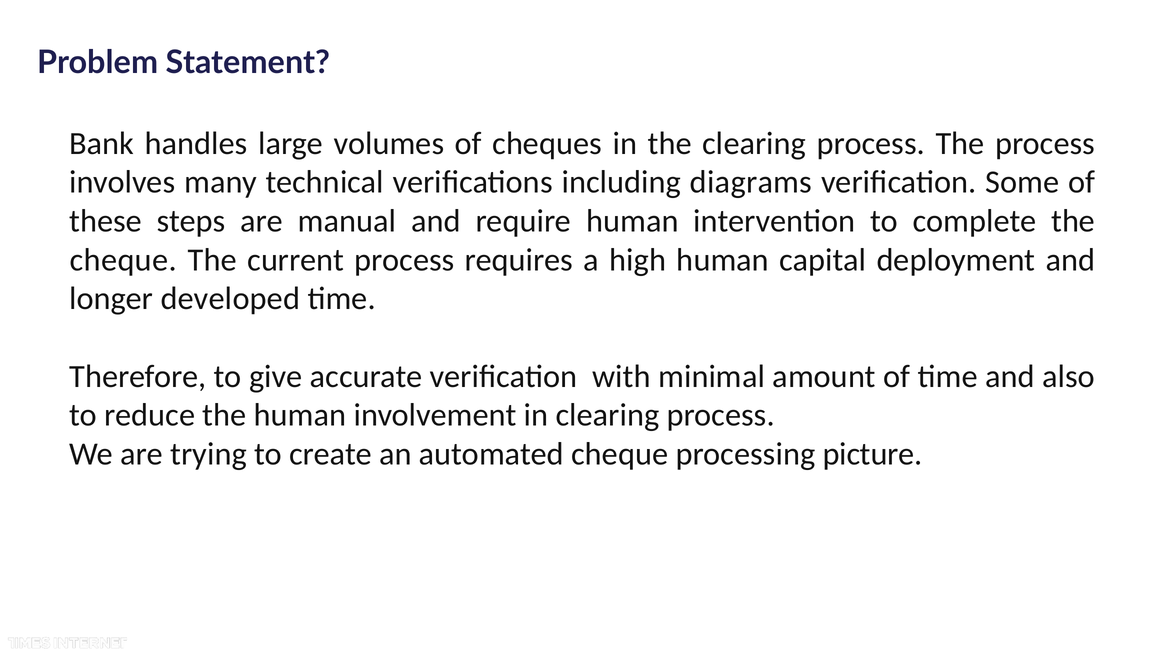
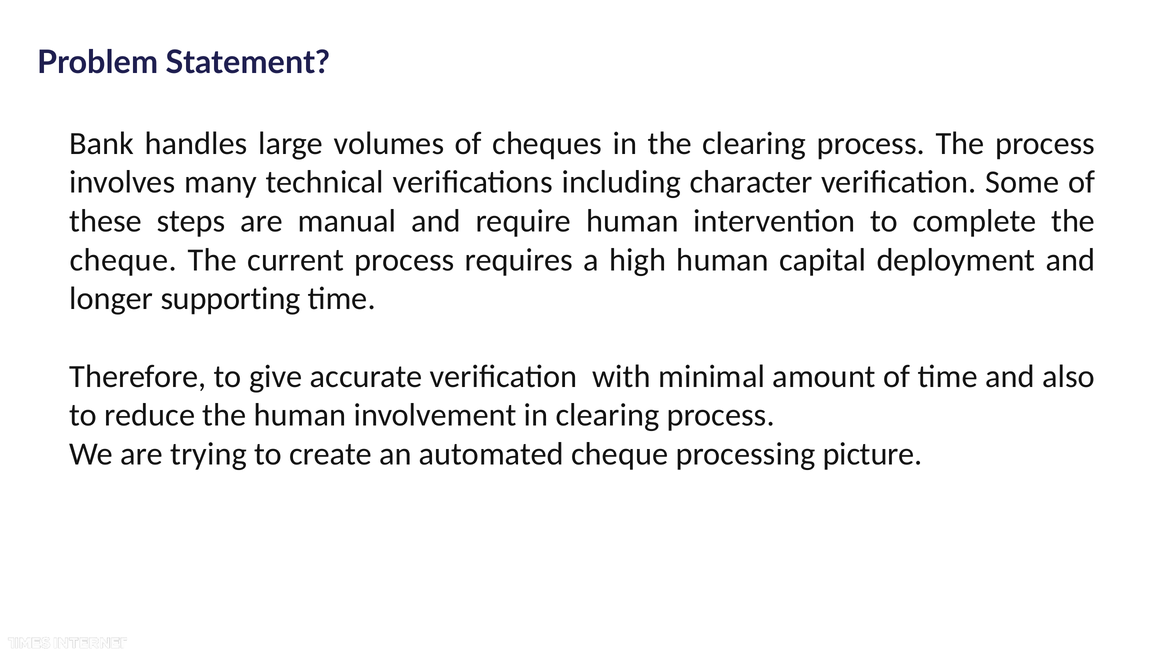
diagrams: diagrams -> character
developed: developed -> supporting
